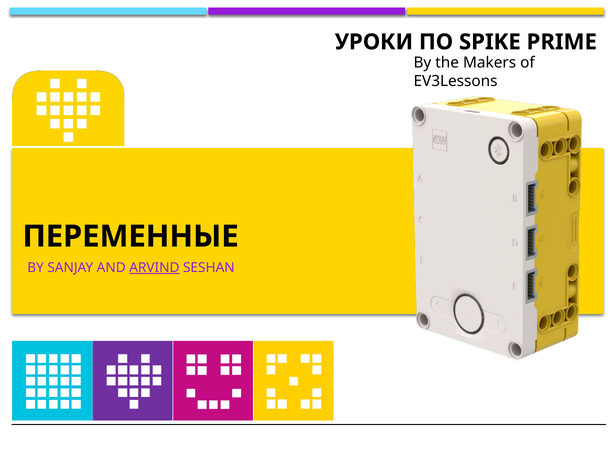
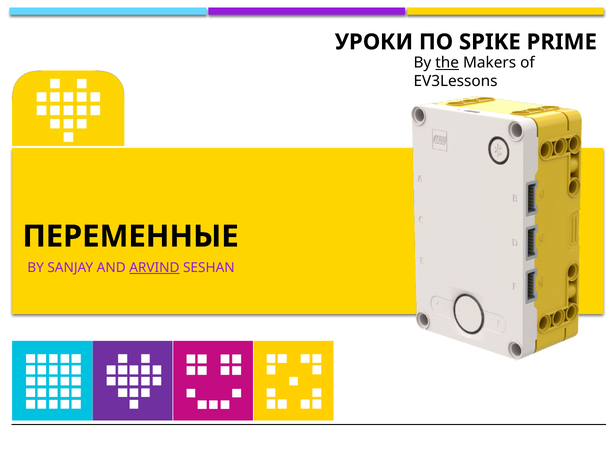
the underline: none -> present
